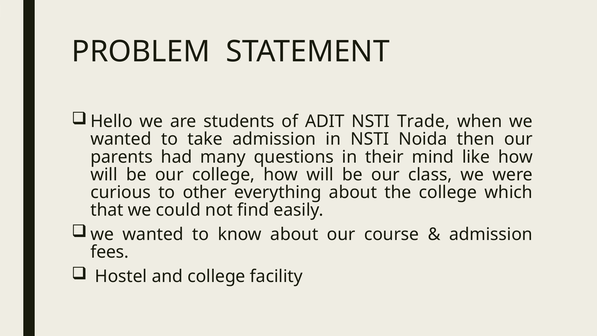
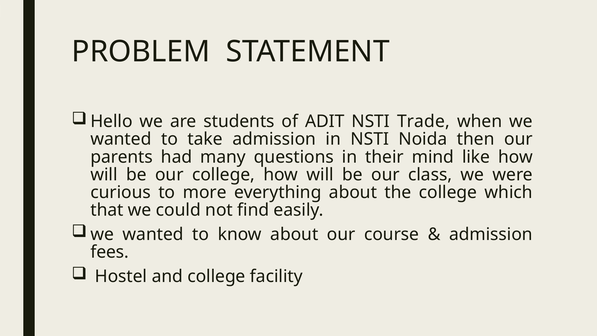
other: other -> more
